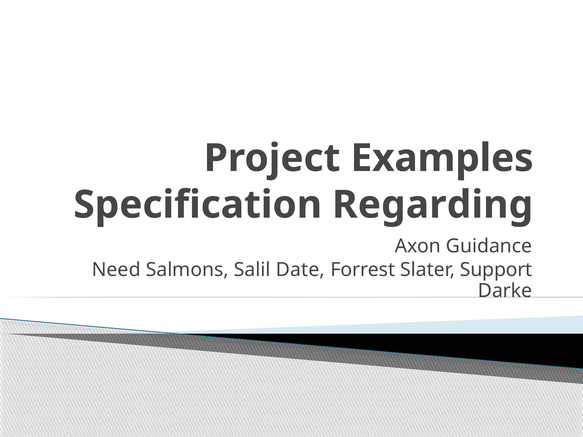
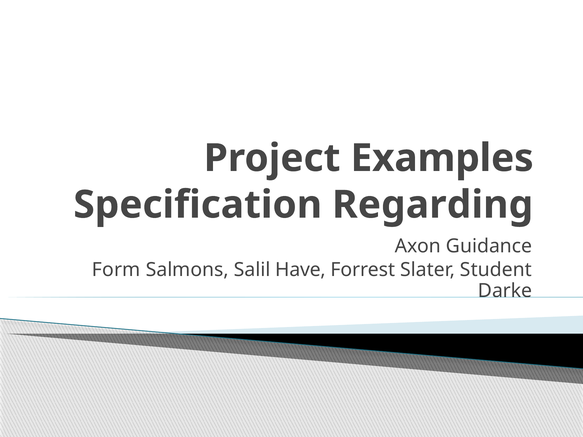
Need: Need -> Form
Date: Date -> Have
Support: Support -> Student
